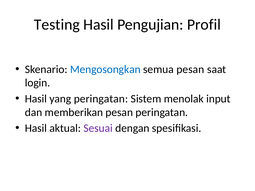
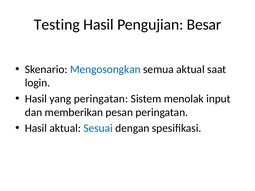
Profil: Profil -> Besar
semua pesan: pesan -> aktual
Sesuai colour: purple -> blue
